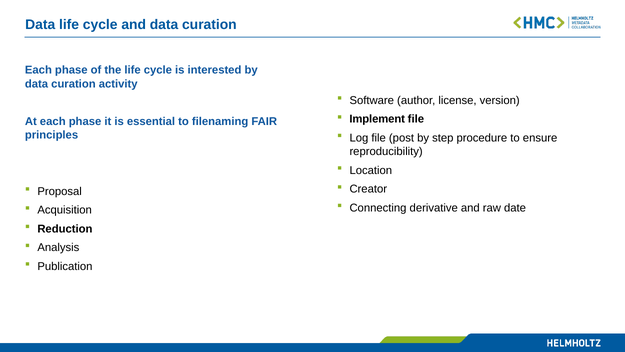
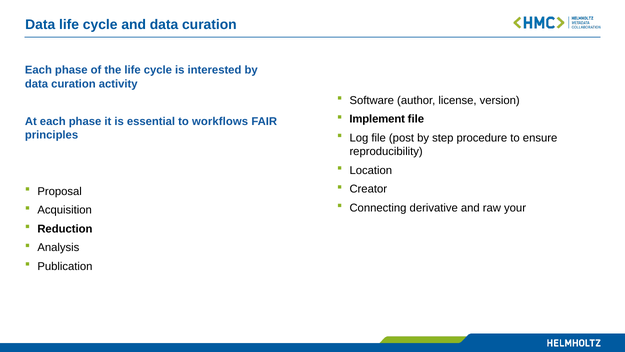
filenaming: filenaming -> workflows
date: date -> your
